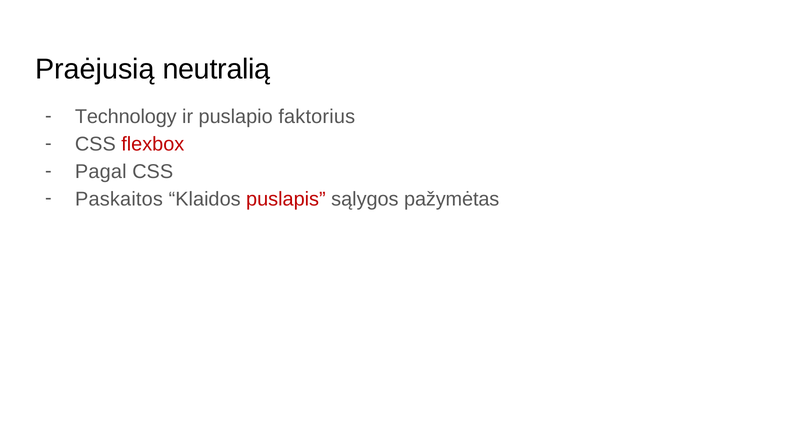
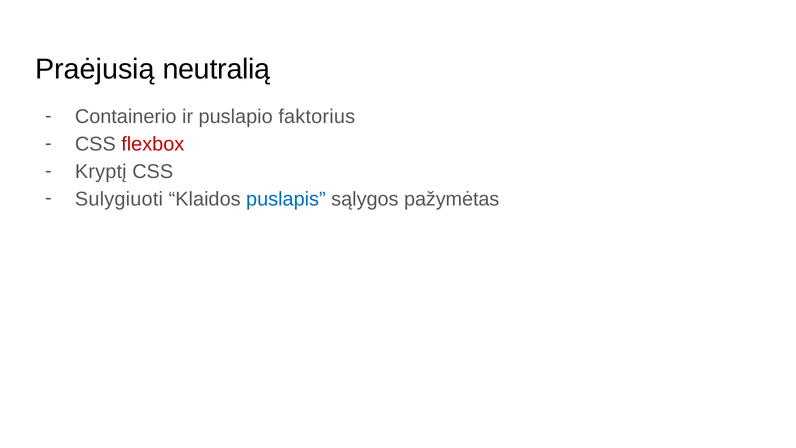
Technology: Technology -> Containerio
Pagal: Pagal -> Kryptį
Paskaitos: Paskaitos -> Sulygiuoti
puslapis colour: red -> blue
